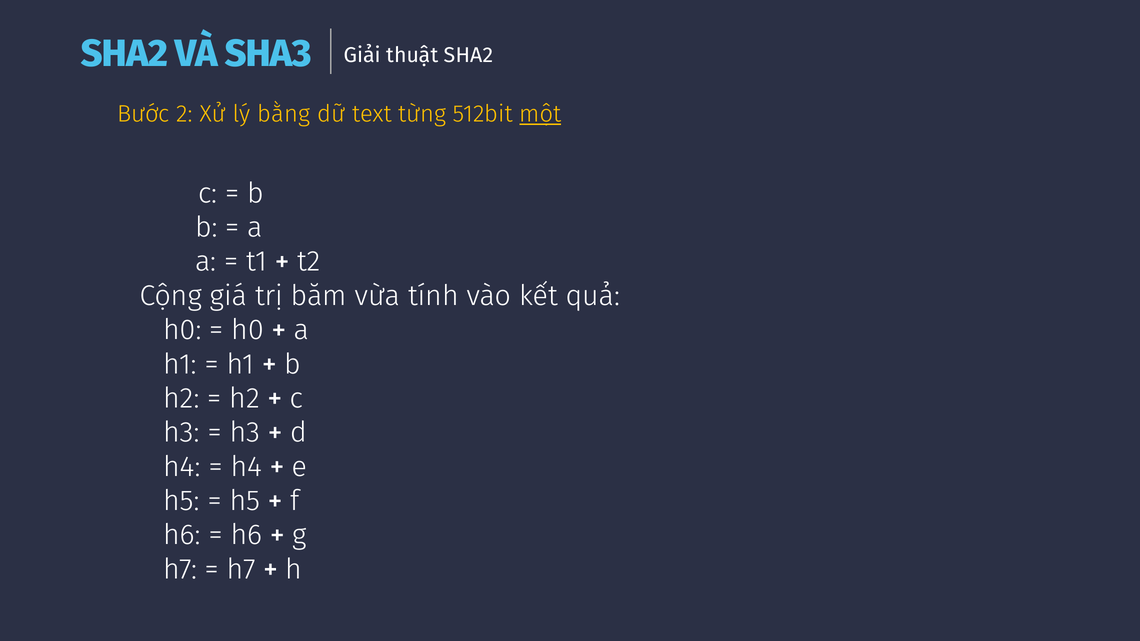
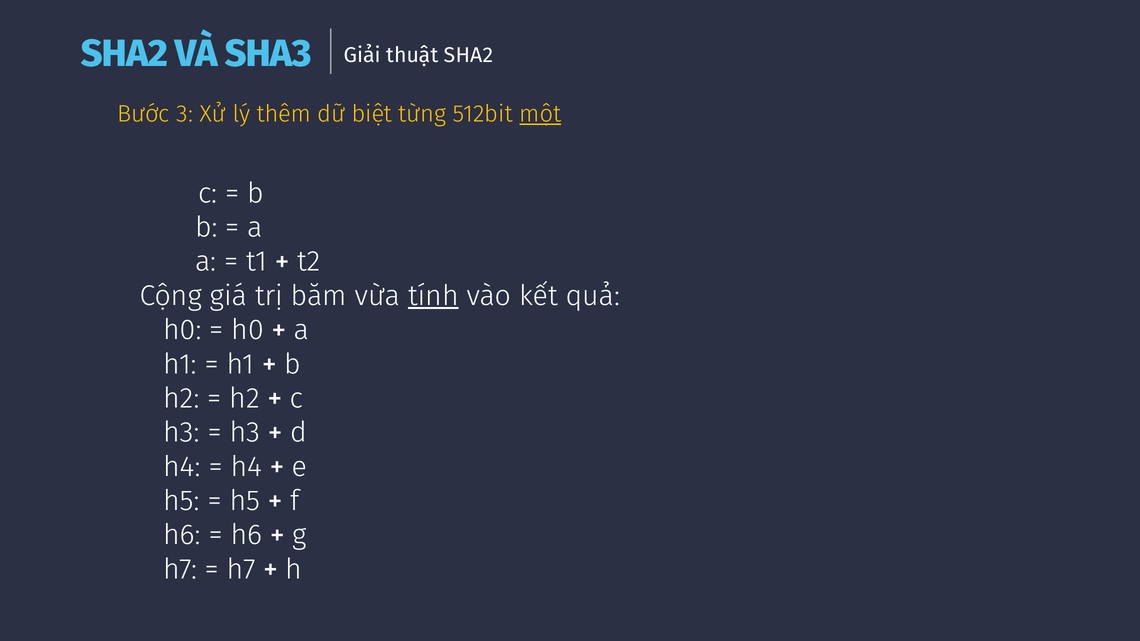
2: 2 -> 3
bằng: bằng -> thêm
text: text -> biệt
tính underline: none -> present
